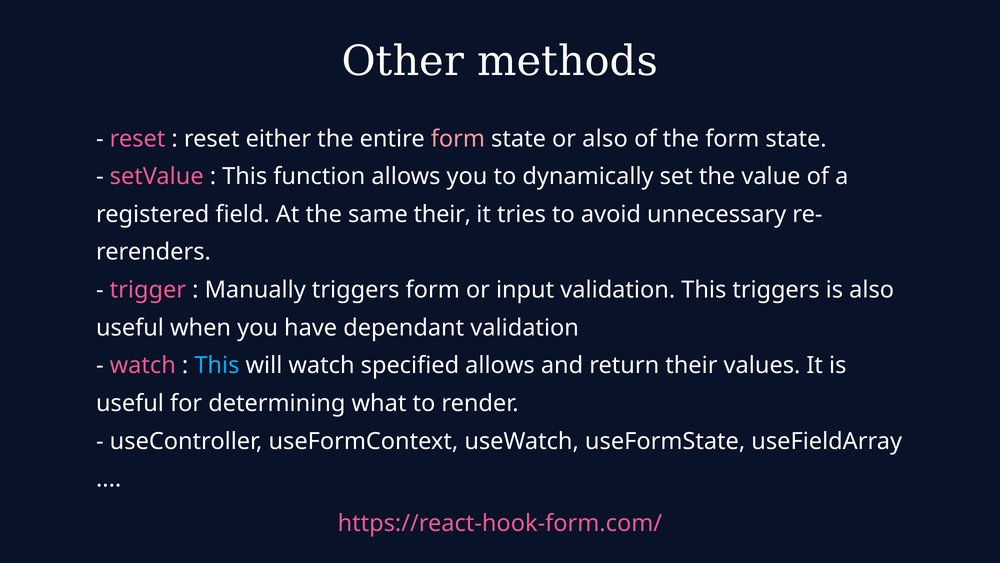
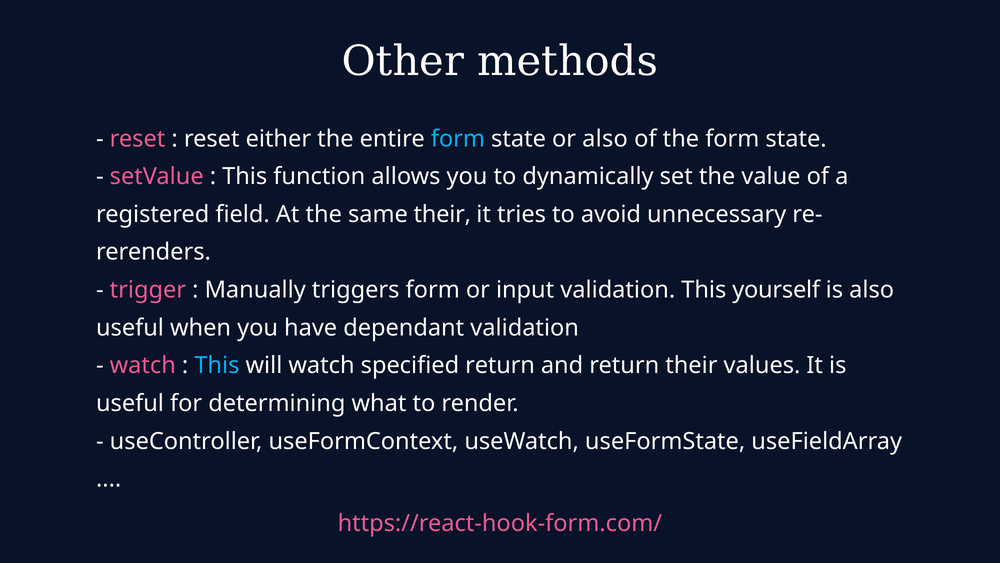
form at (458, 139) colour: pink -> light blue
This triggers: triggers -> yourself
specified allows: allows -> return
